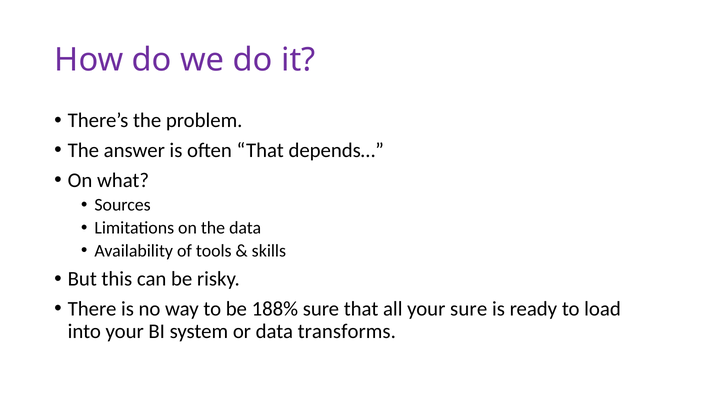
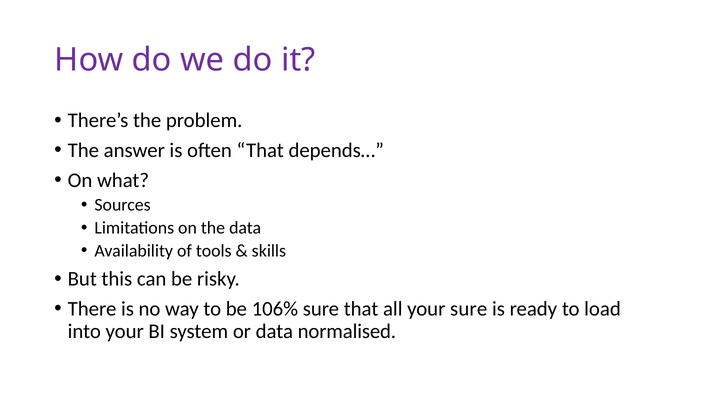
188%: 188% -> 106%
transforms: transforms -> normalised
